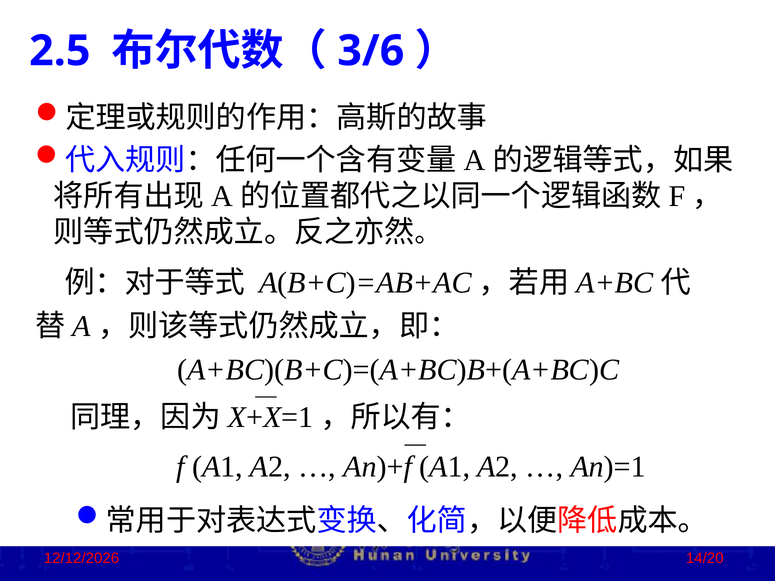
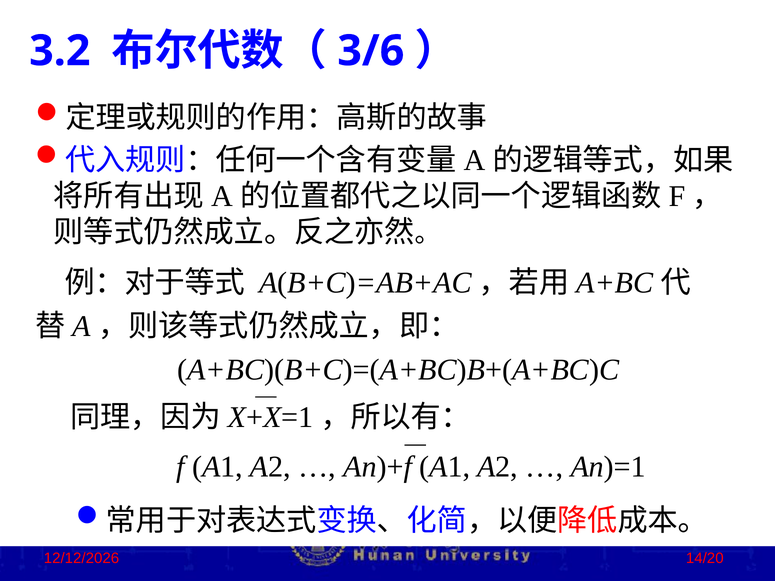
2.5: 2.5 -> 3.2
